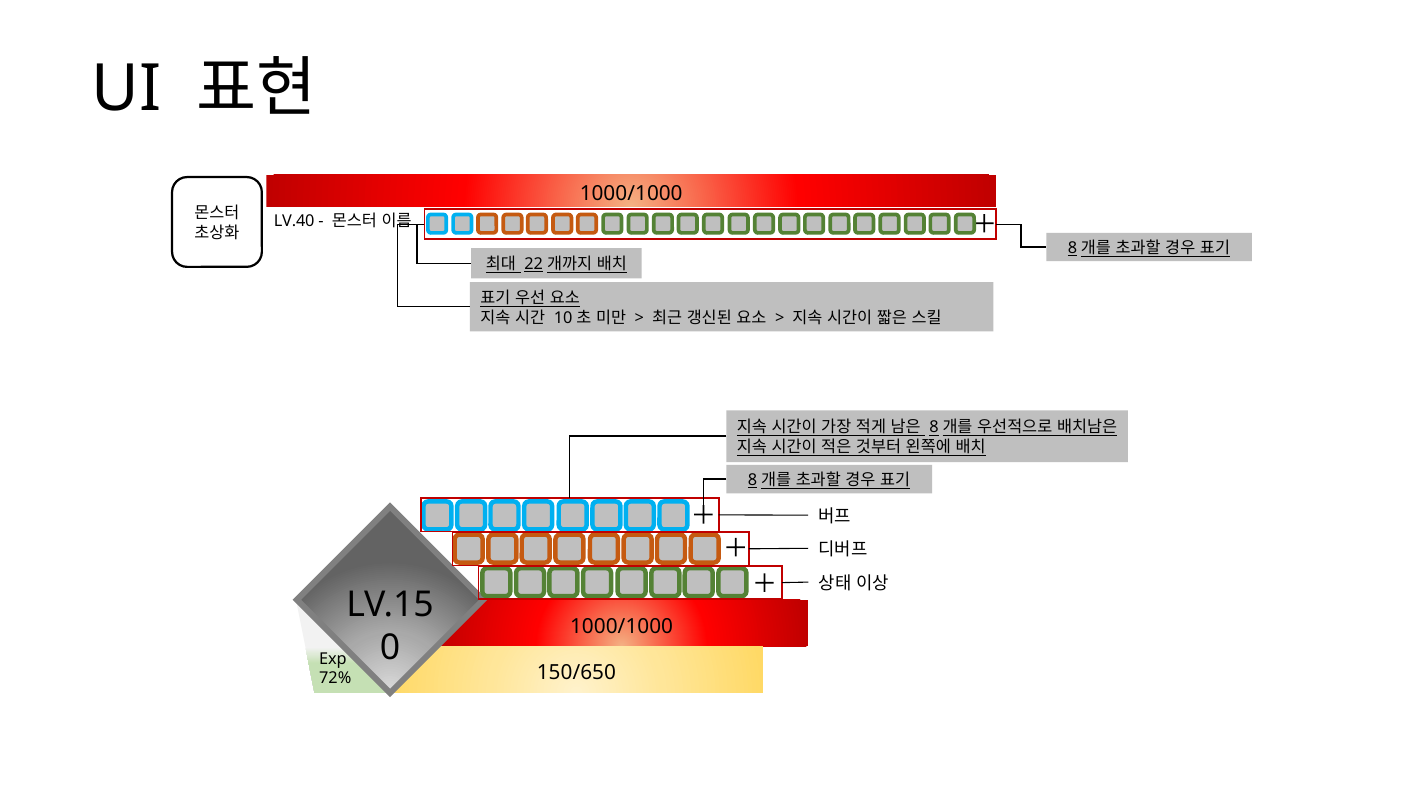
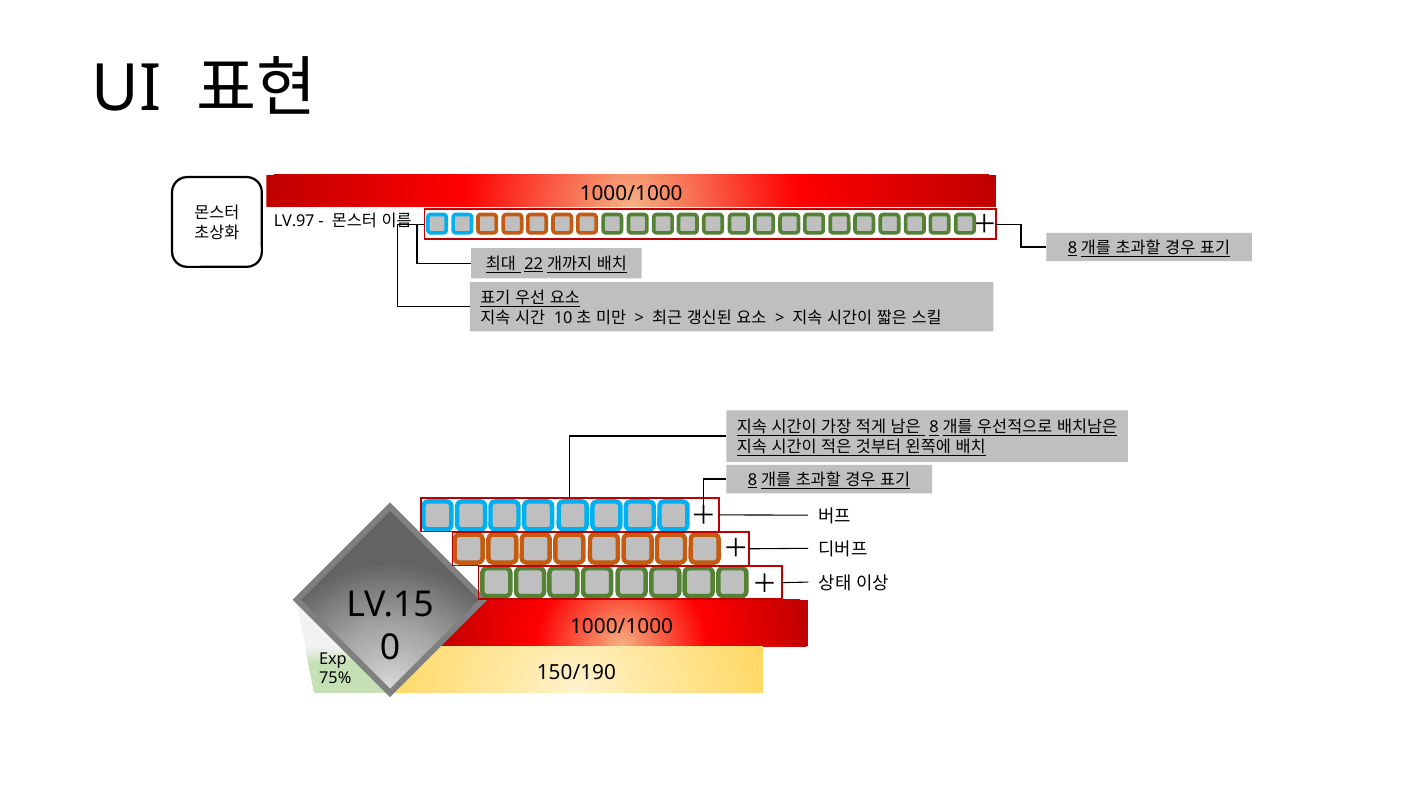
LV.40: LV.40 -> LV.97
150/650: 150/650 -> 150/190
72%: 72% -> 75%
